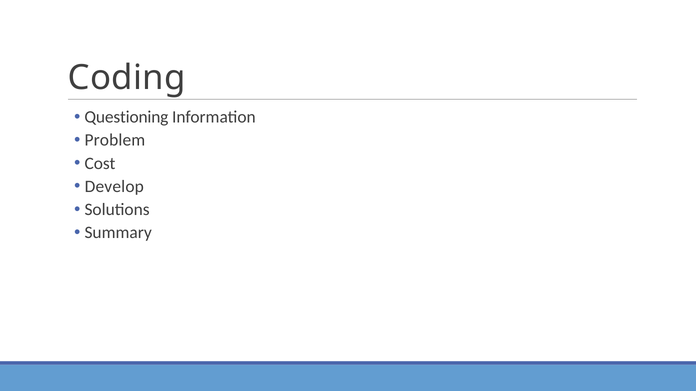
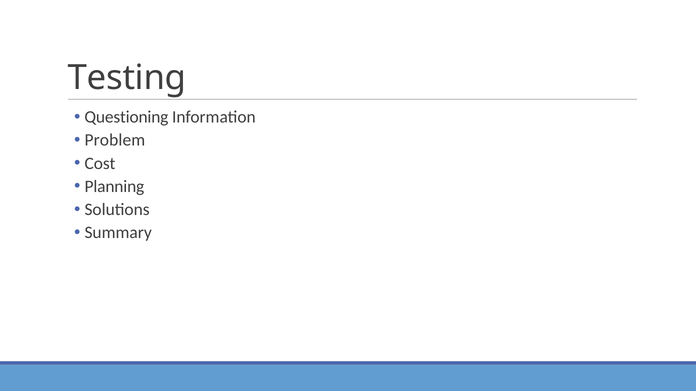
Coding: Coding -> Testing
Develop: Develop -> Planning
